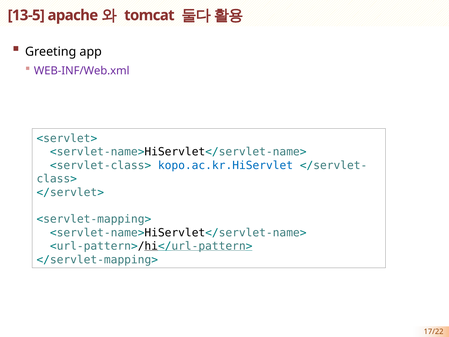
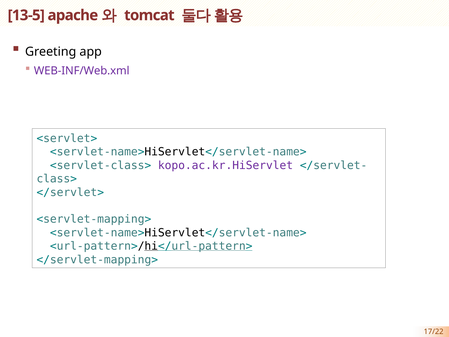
kopo.ac.kr.HiServlet colour: blue -> purple
